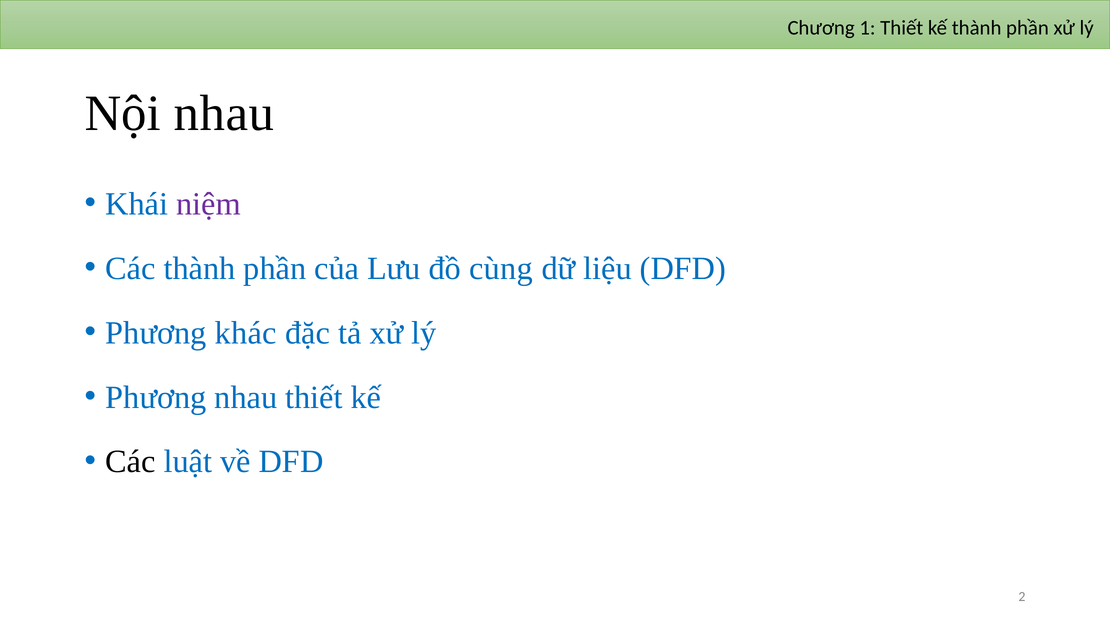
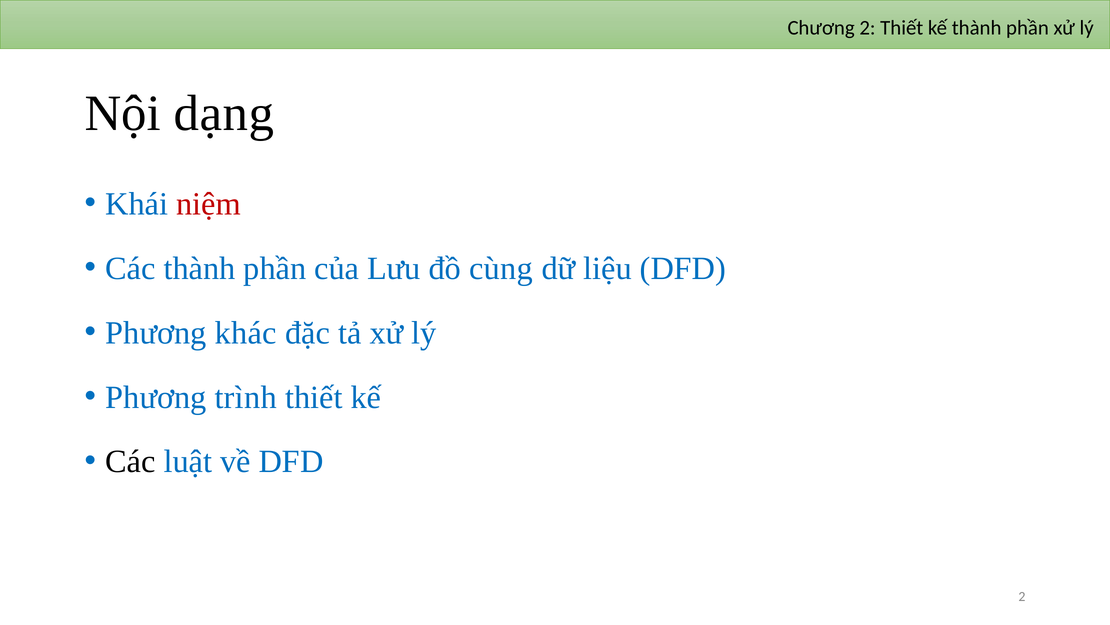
Chương 1: 1 -> 2
Nội nhau: nhau -> dạng
niệm colour: purple -> red
Phương nhau: nhau -> trình
